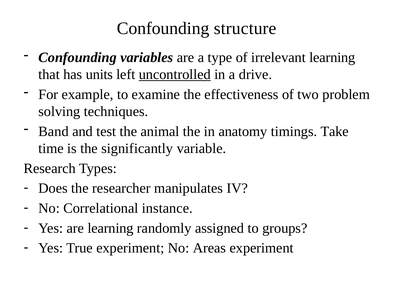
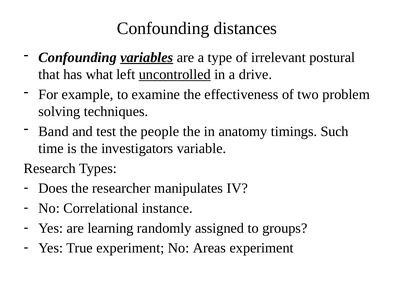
structure: structure -> distances
variables underline: none -> present
irrelevant learning: learning -> postural
units: units -> what
animal: animal -> people
Take: Take -> Such
significantly: significantly -> investigators
